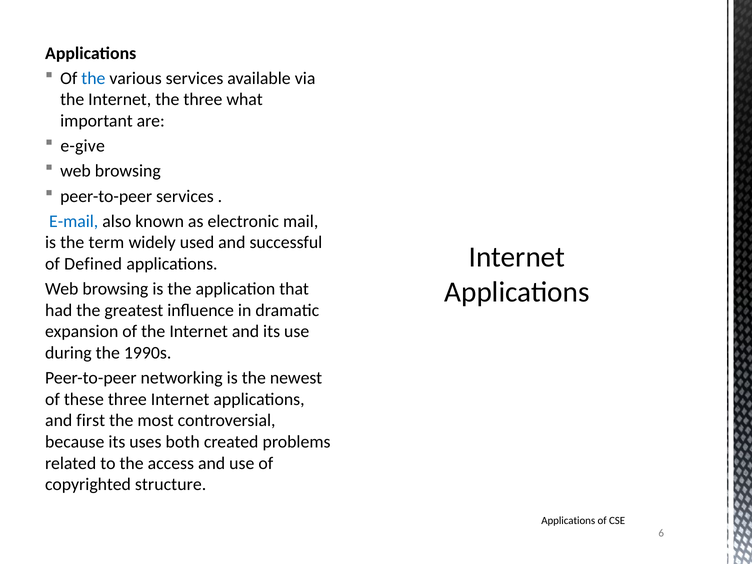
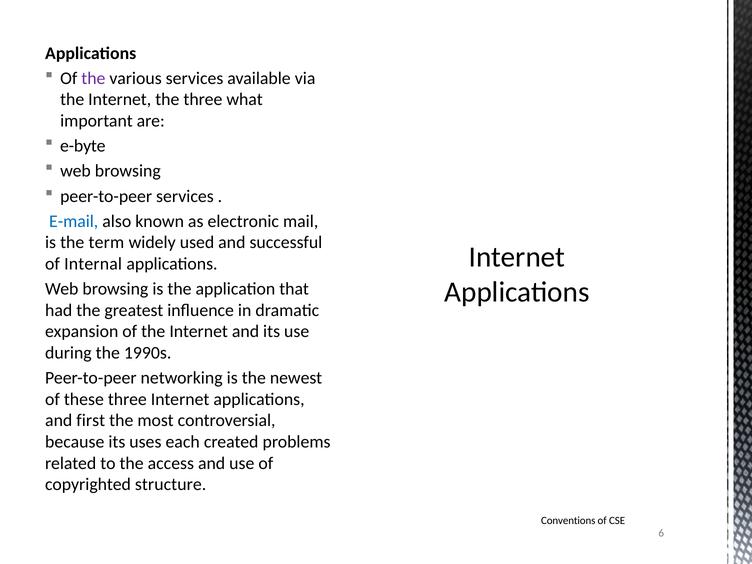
the at (93, 78) colour: blue -> purple
e-give: e-give -> e-byte
Defined: Defined -> Internal
both: both -> each
Applications at (568, 521): Applications -> Conventions
